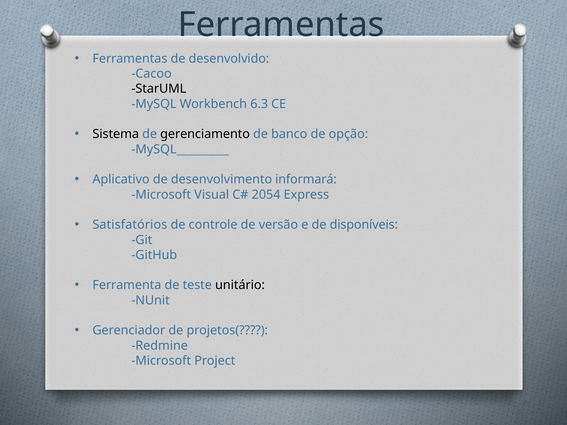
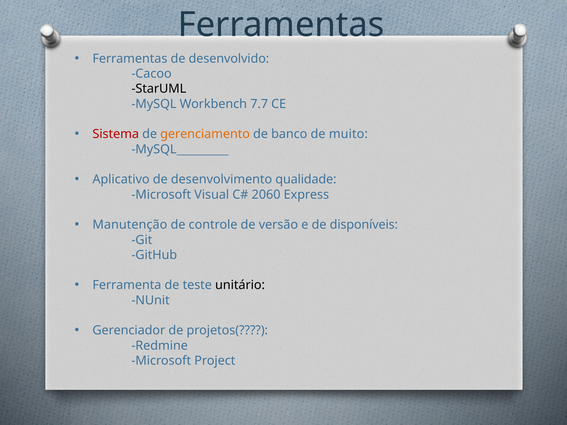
6.3: 6.3 -> 7.7
Sistema colour: black -> red
gerenciamento colour: black -> orange
opção: opção -> muito
informará: informará -> qualidade
2054: 2054 -> 2060
Satisfatórios: Satisfatórios -> Manutenção
